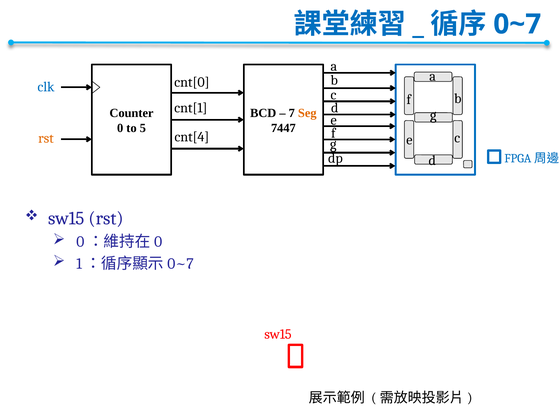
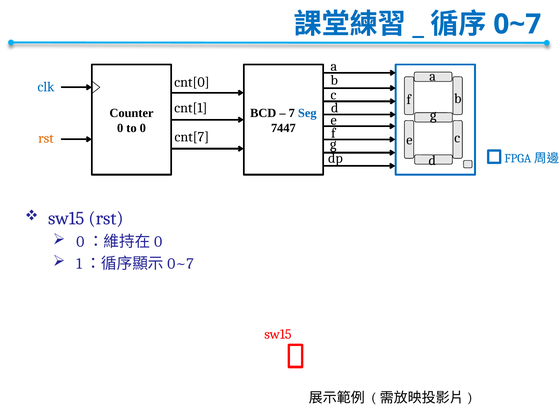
Seg colour: orange -> blue
to 5: 5 -> 0
cnt[4: cnt[4 -> cnt[7
